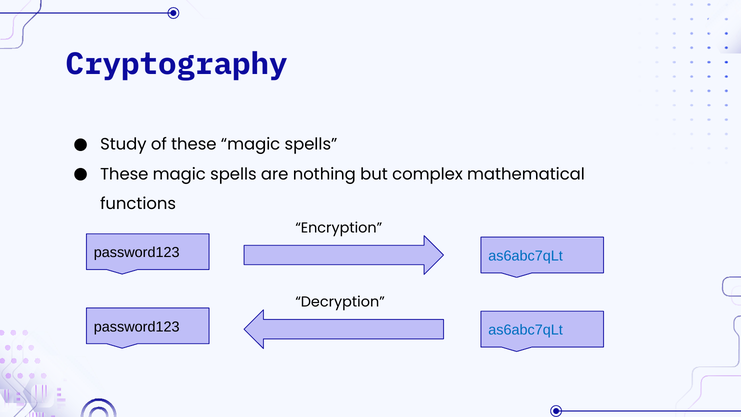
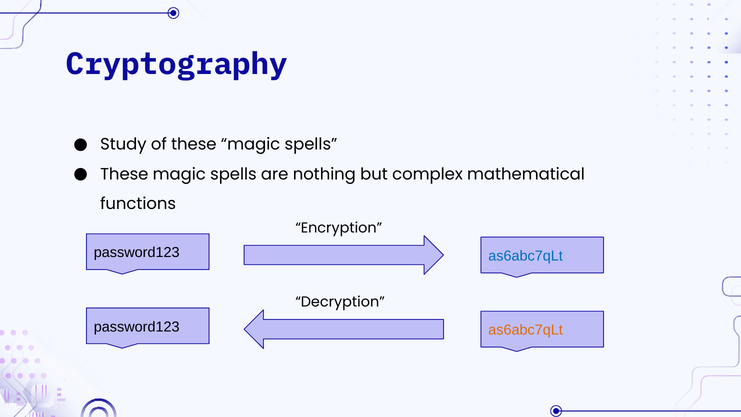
as6abc7qLt at (526, 330) colour: blue -> orange
